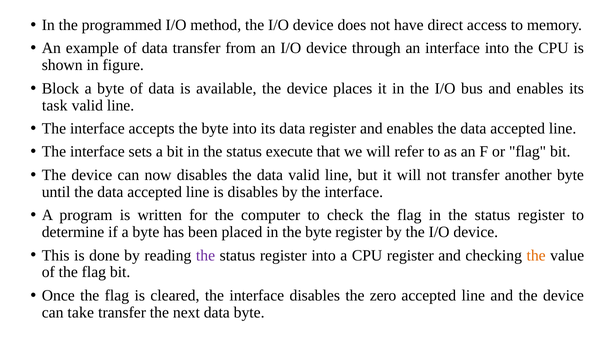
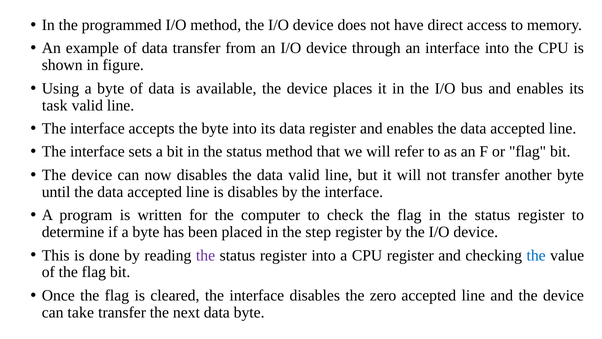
Block: Block -> Using
status execute: execute -> method
in the byte: byte -> step
the at (536, 255) colour: orange -> blue
